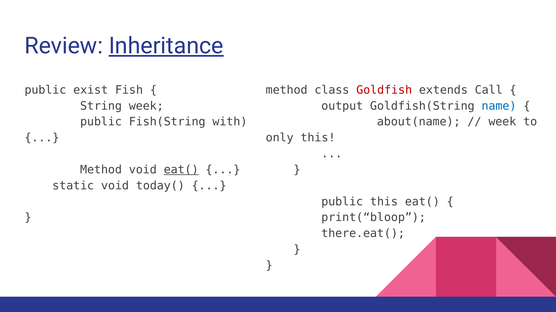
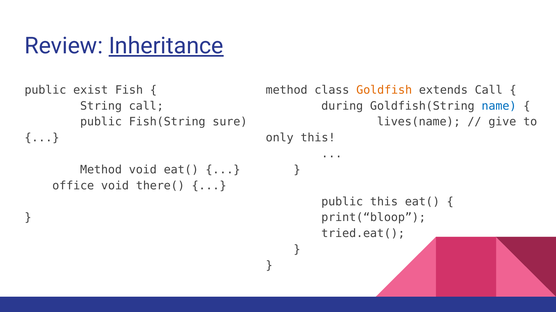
Goldfish colour: red -> orange
String week: week -> call
output: output -> during
with: with -> sure
about(name: about(name -> lives(name
week at (502, 122): week -> give
eat( at (181, 170) underline: present -> none
static: static -> office
today(: today( -> there(
there.eat(: there.eat( -> tried.eat(
